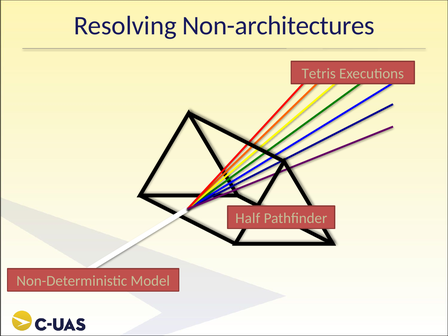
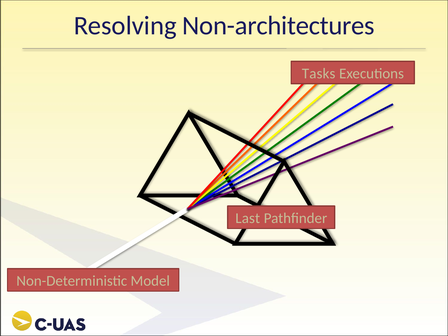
Tetris: Tetris -> Tasks
Half: Half -> Last
